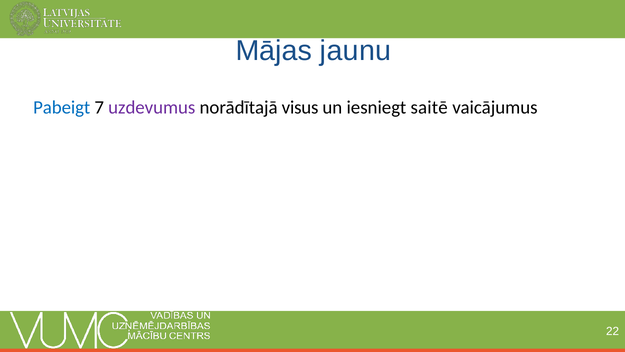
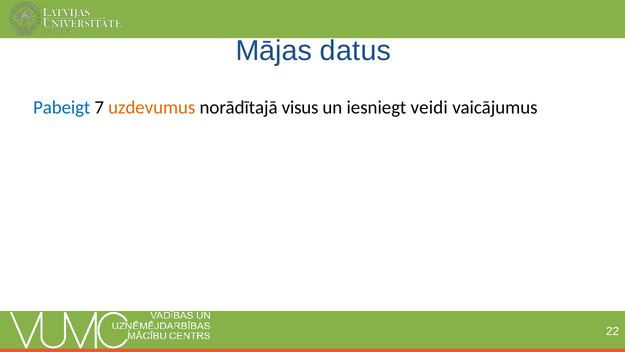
jaunu: jaunu -> datus
uzdevumus colour: purple -> orange
saitē: saitē -> veidi
